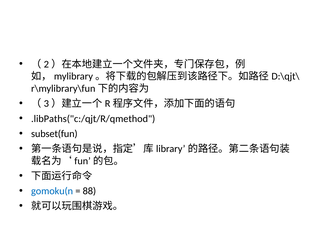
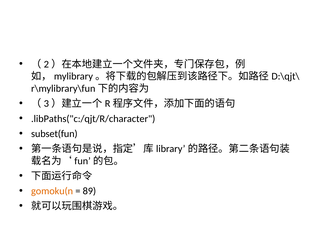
.libPaths("c:/qjt/R/qmethod: .libPaths("c:/qjt/R/qmethod -> .libPaths("c:/qjt/R/character
gomoku(n colour: blue -> orange
88: 88 -> 89
